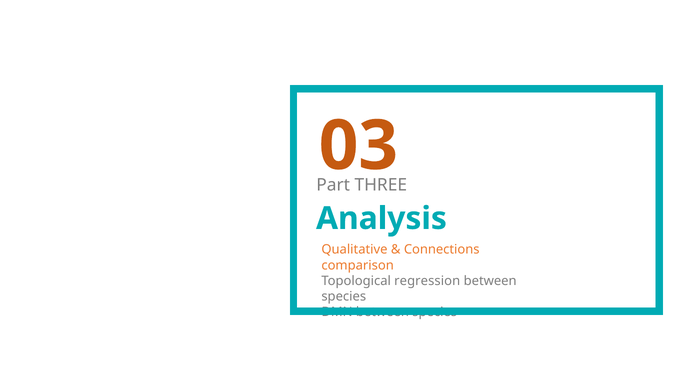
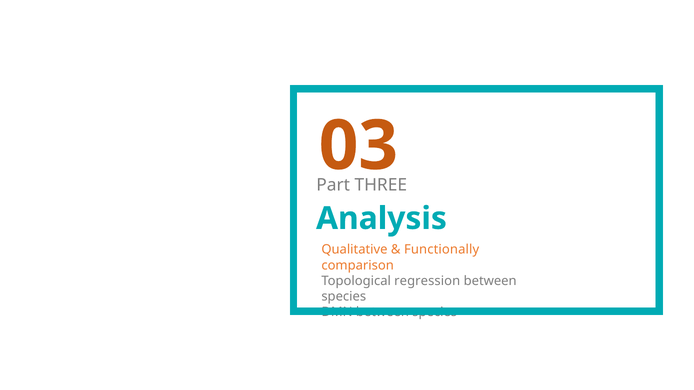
Connections: Connections -> Functionally
